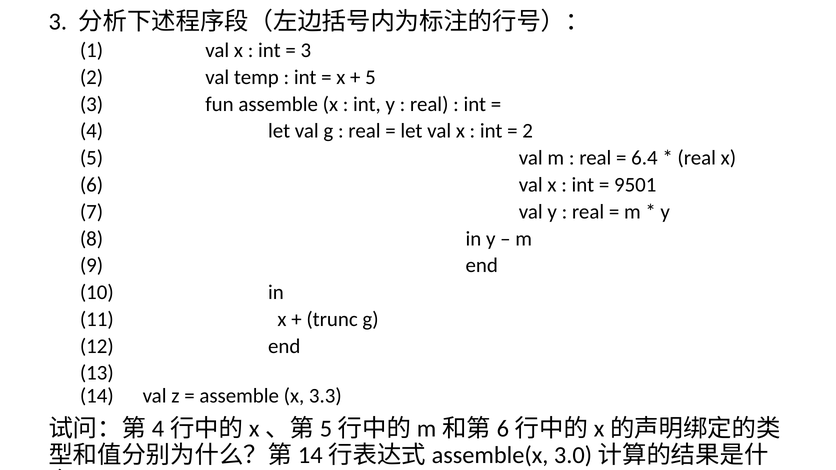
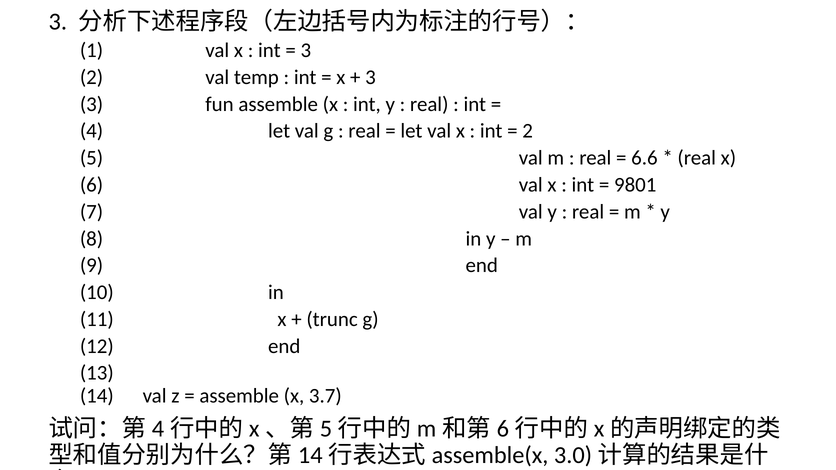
5 at (370, 77): 5 -> 3
6.4: 6.4 -> 6.6
9501: 9501 -> 9801
3.3: 3.3 -> 3.7
